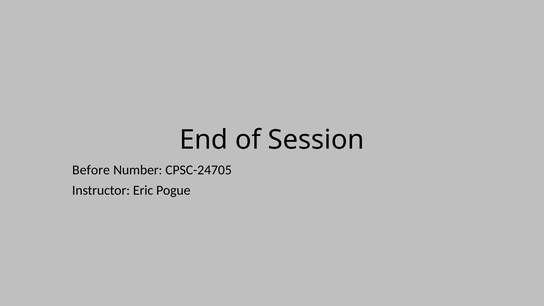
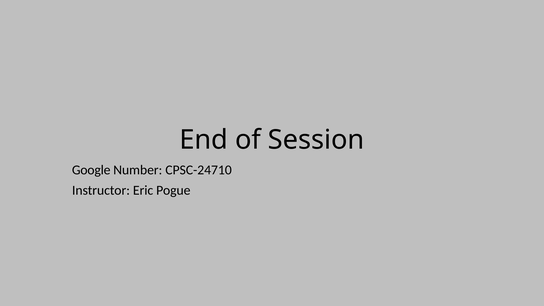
Before: Before -> Google
CPSC-24705: CPSC-24705 -> CPSC-24710
